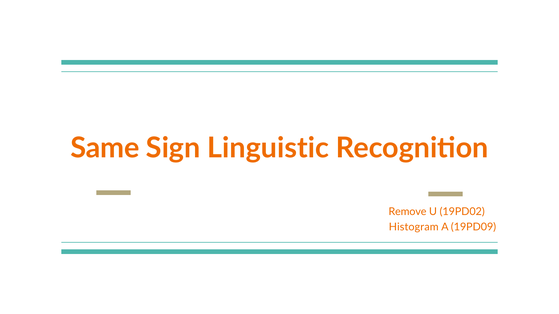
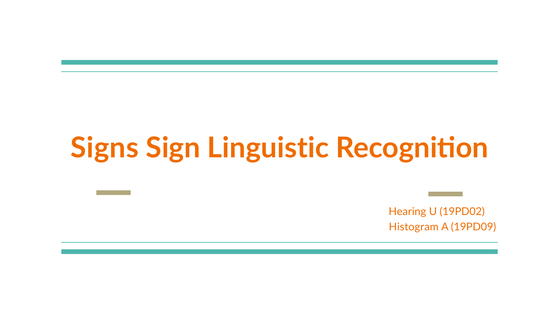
Same: Same -> Signs
Remove: Remove -> Hearing
